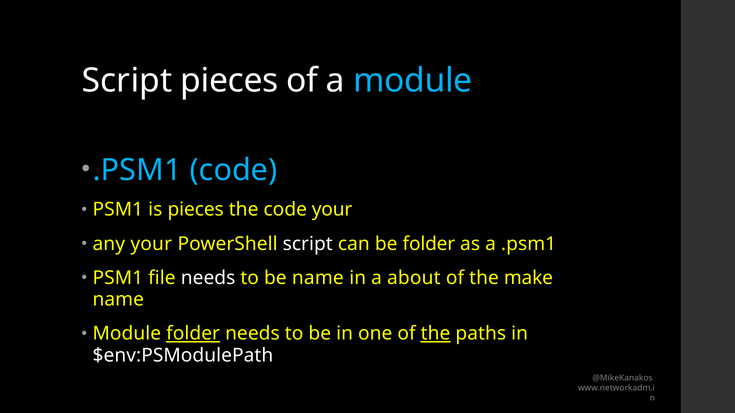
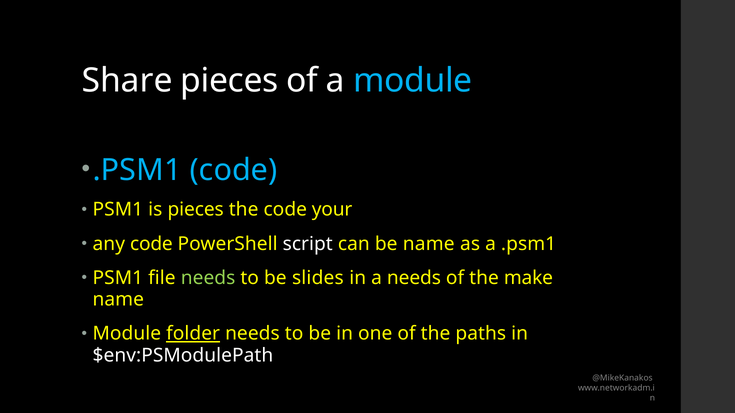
Script at (127, 81): Script -> Share
any your: your -> code
be folder: folder -> name
needs at (208, 278) colour: white -> light green
be name: name -> slides
a about: about -> needs
the at (436, 334) underline: present -> none
